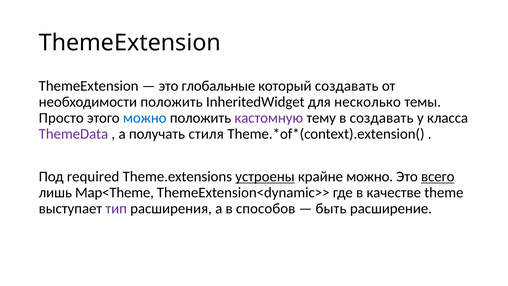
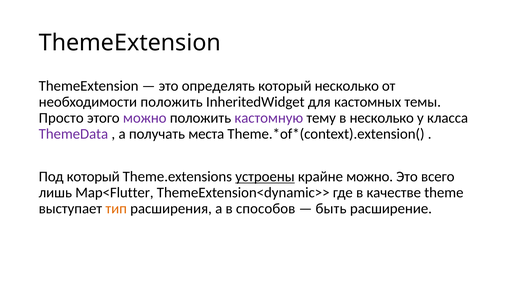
глобальные: глобальные -> определять
который создавать: создавать -> несколько
несколько: несколько -> кастомных
можно at (145, 118) colour: blue -> purple
в создавать: создавать -> несколько
стиля: стиля -> места
Под required: required -> который
всего underline: present -> none
Map<Theme: Map<Theme -> Map<Flutter
тип colour: purple -> orange
